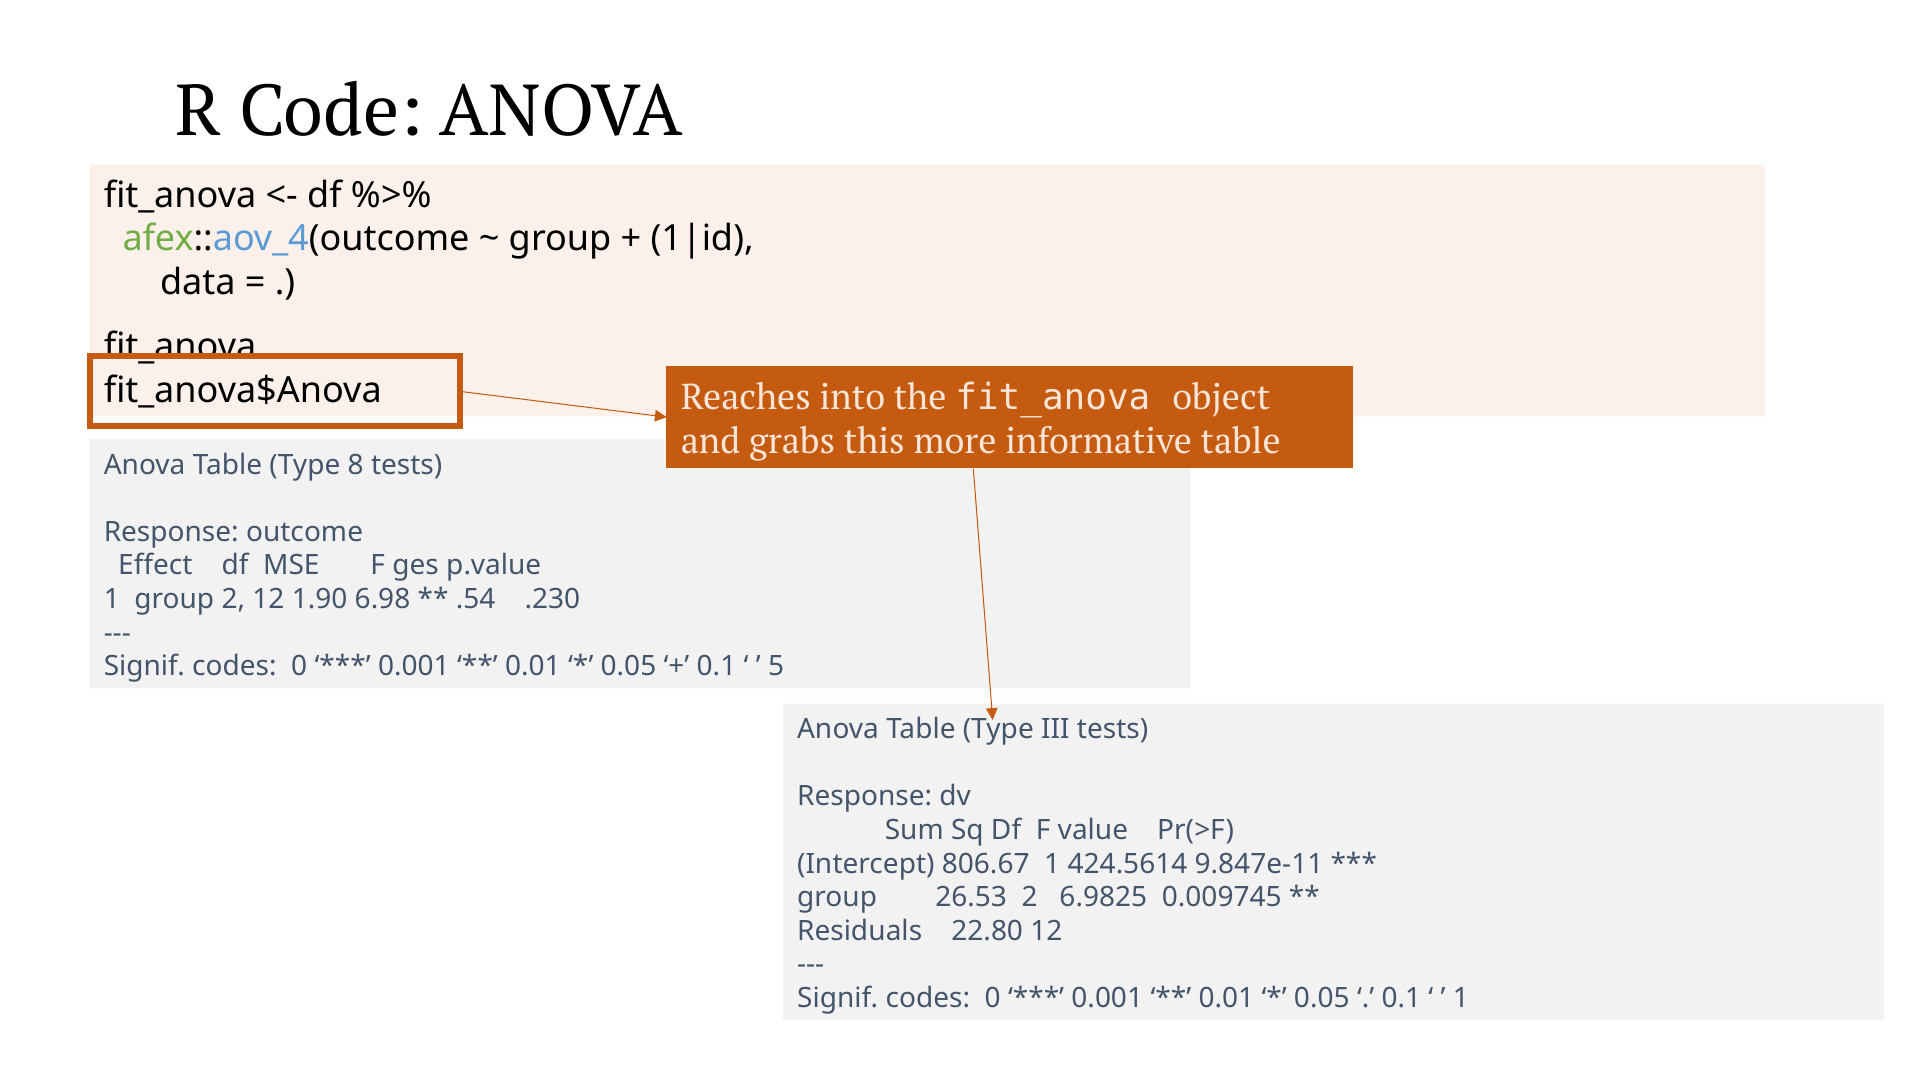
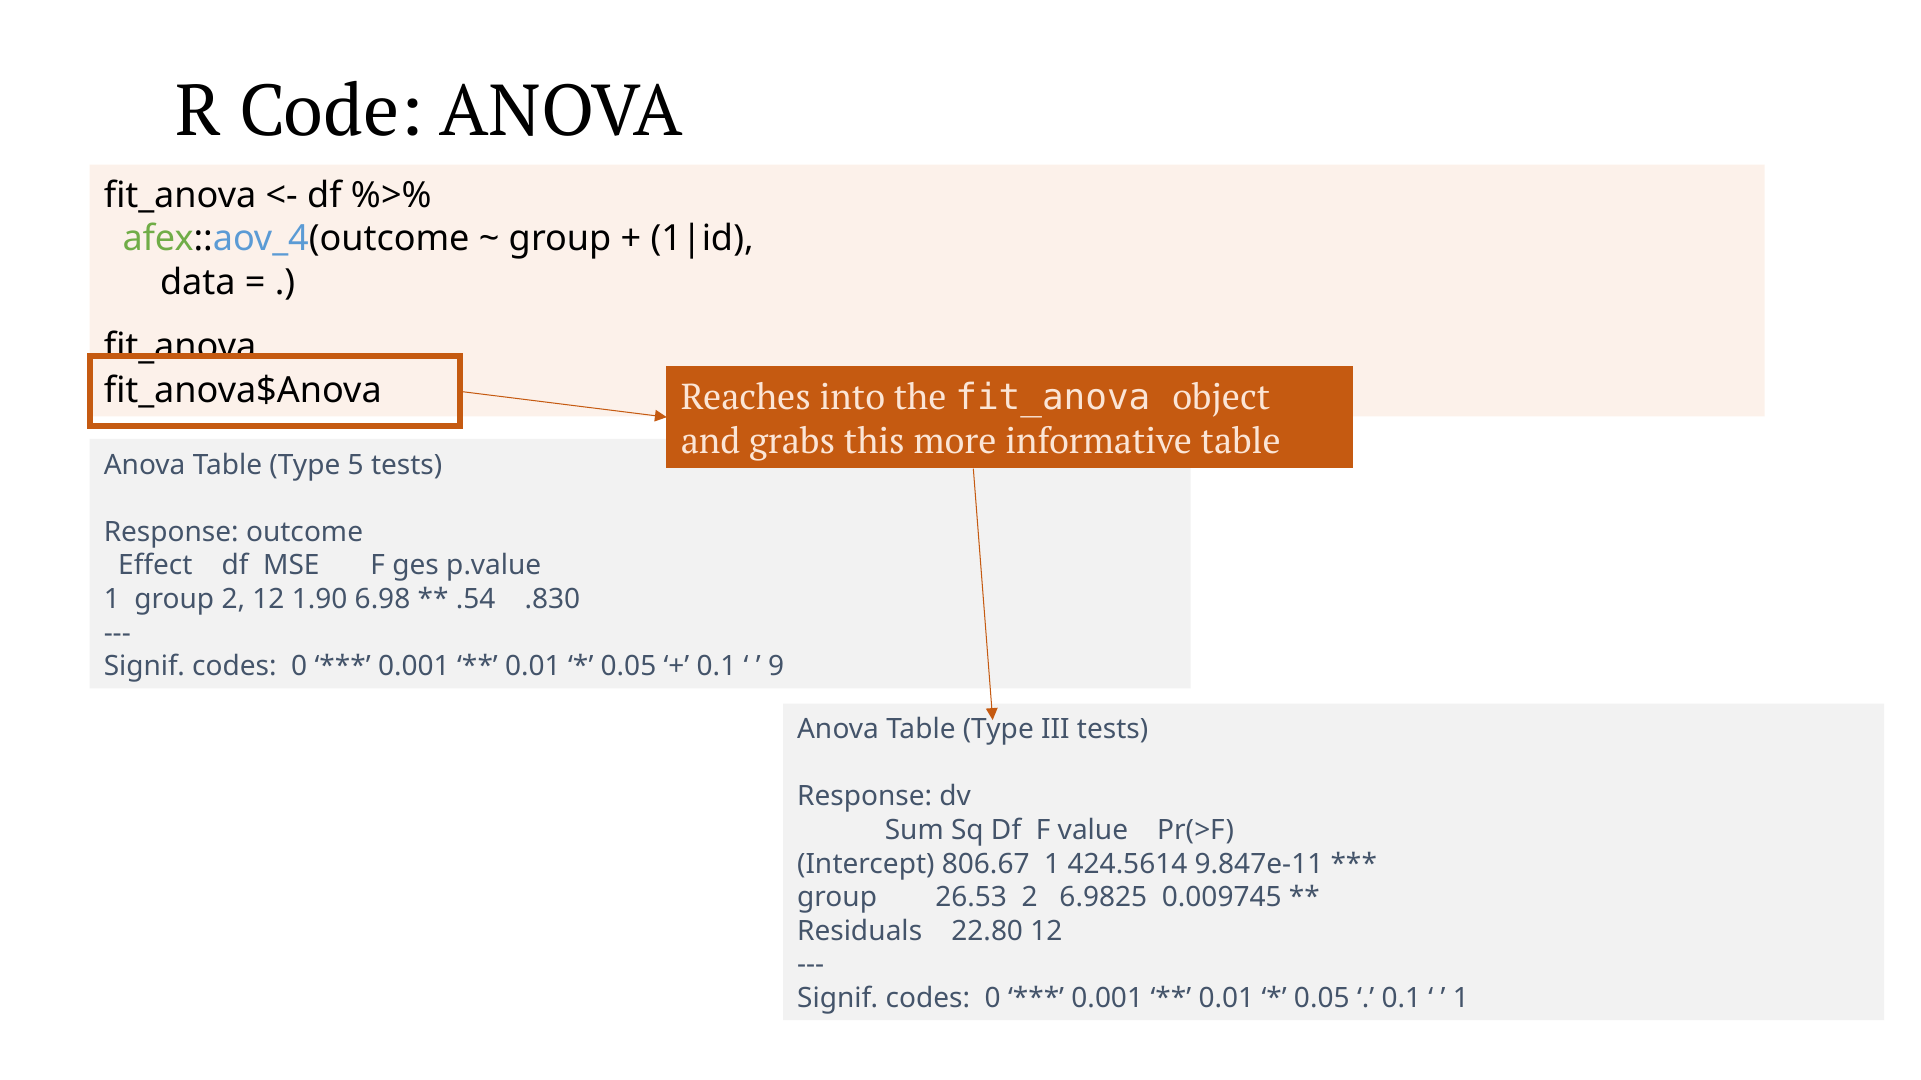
8: 8 -> 5
.230: .230 -> .830
5: 5 -> 9
